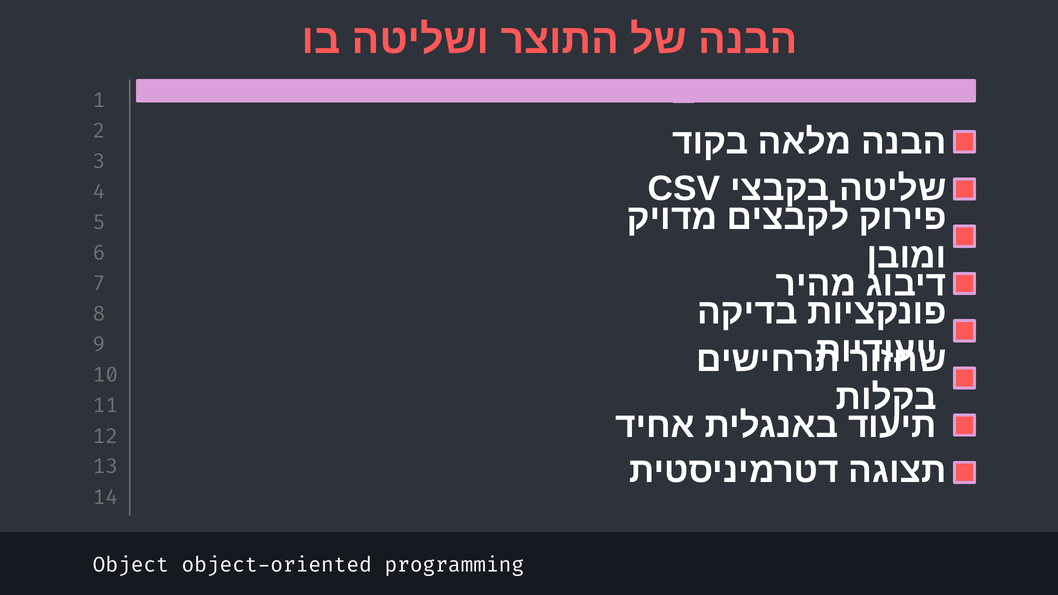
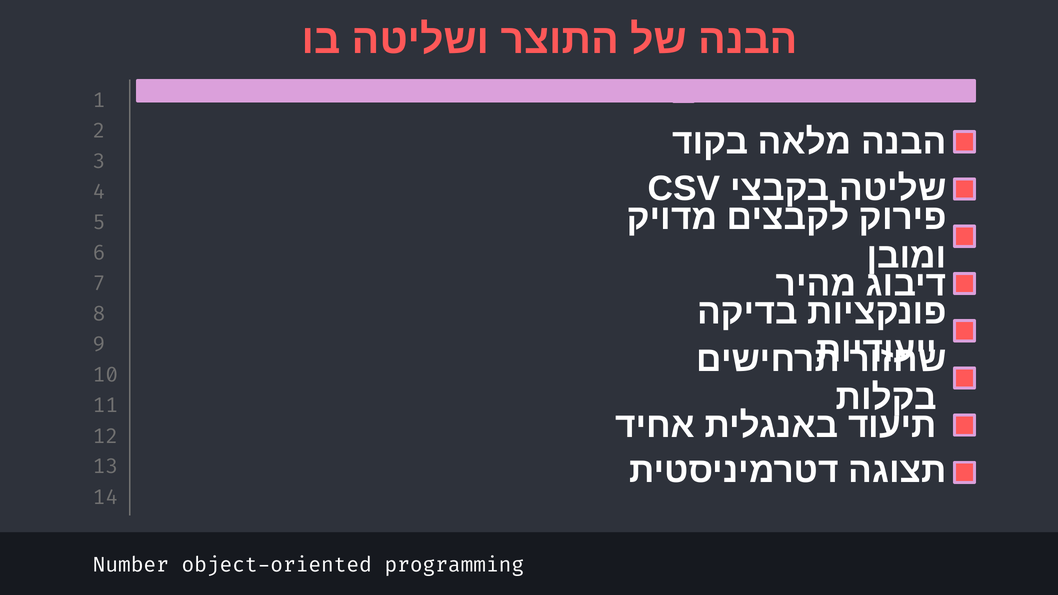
Object: Object -> Number
